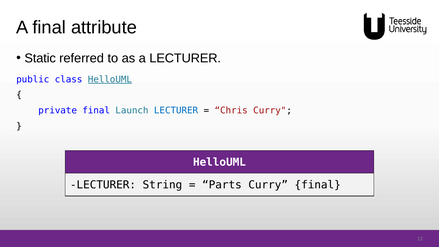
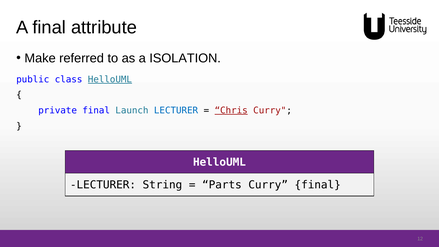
Static: Static -> Make
a LECTURER: LECTURER -> ISOLATION
Chris underline: none -> present
